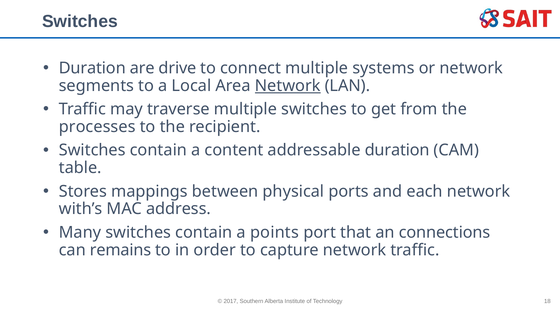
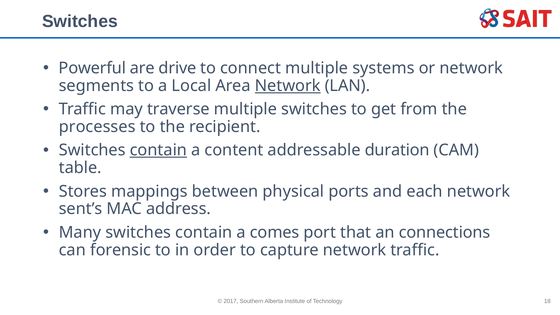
Duration at (92, 68): Duration -> Powerful
contain at (158, 150) underline: none -> present
with’s: with’s -> sent’s
points: points -> comes
remains: remains -> forensic
